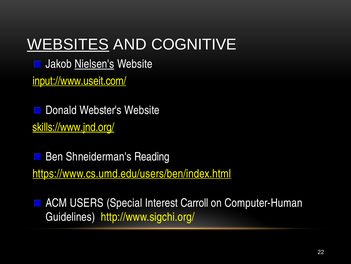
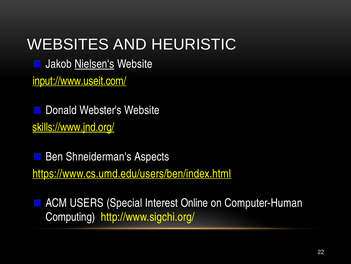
WEBSITES underline: present -> none
COGNITIVE: COGNITIVE -> HEURISTIC
Reading: Reading -> Aspects
Carroll: Carroll -> Online
Guidelines: Guidelines -> Computing
